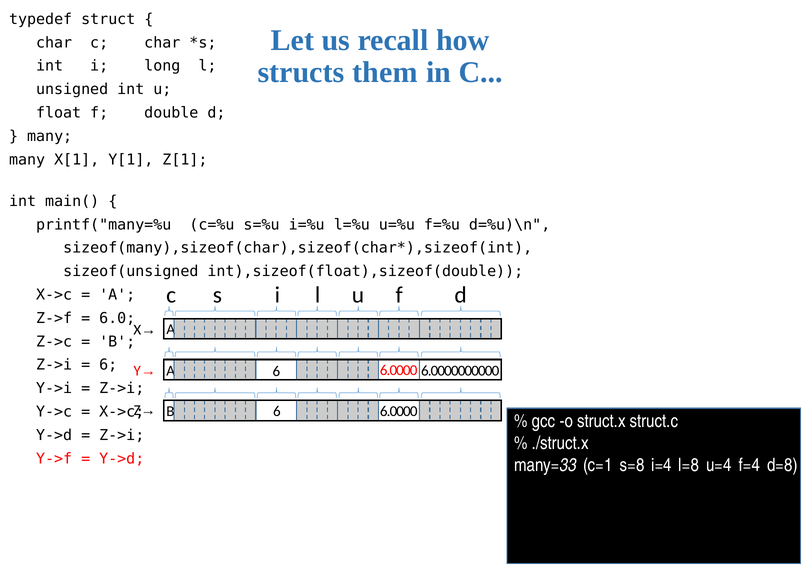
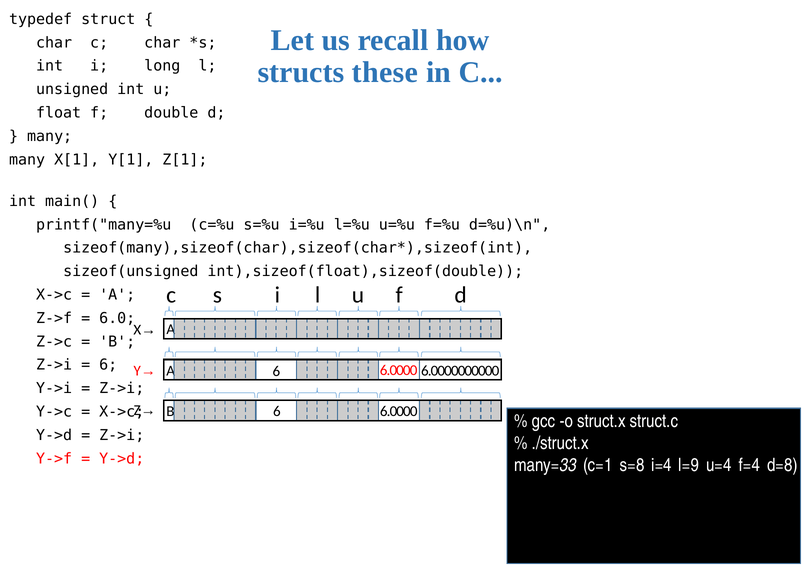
them: them -> these
l=8: l=8 -> l=9
